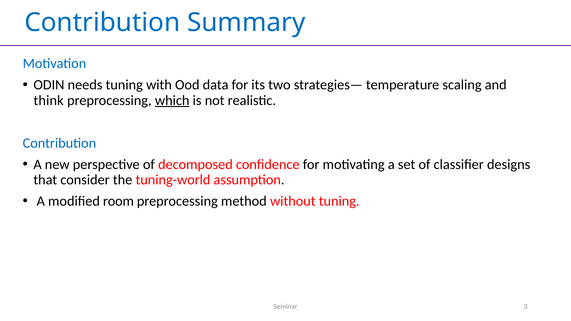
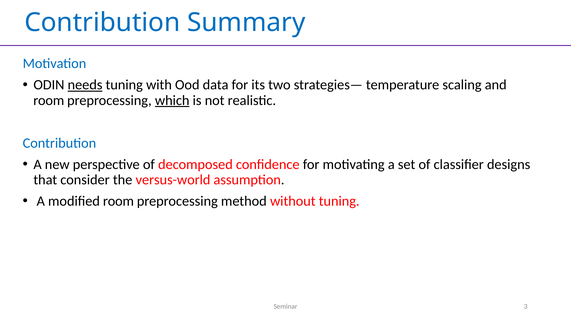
needs underline: none -> present
think at (49, 100): think -> room
tuning-world: tuning-world -> versus-world
